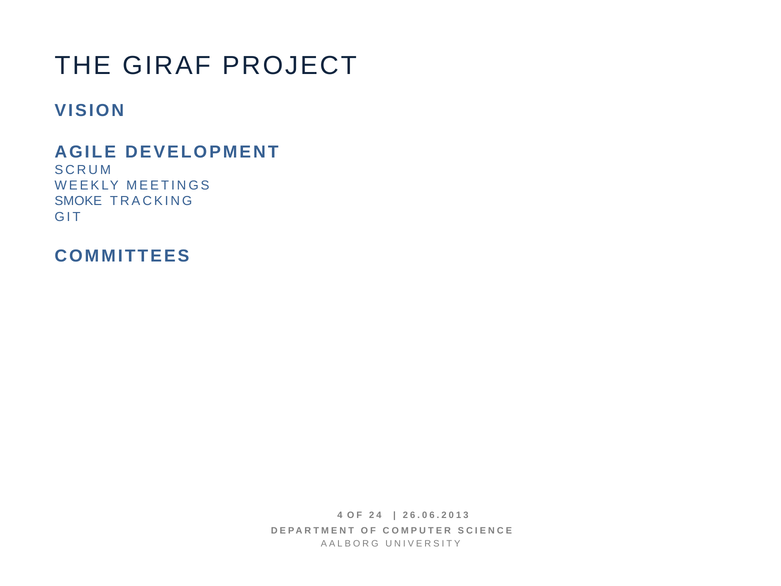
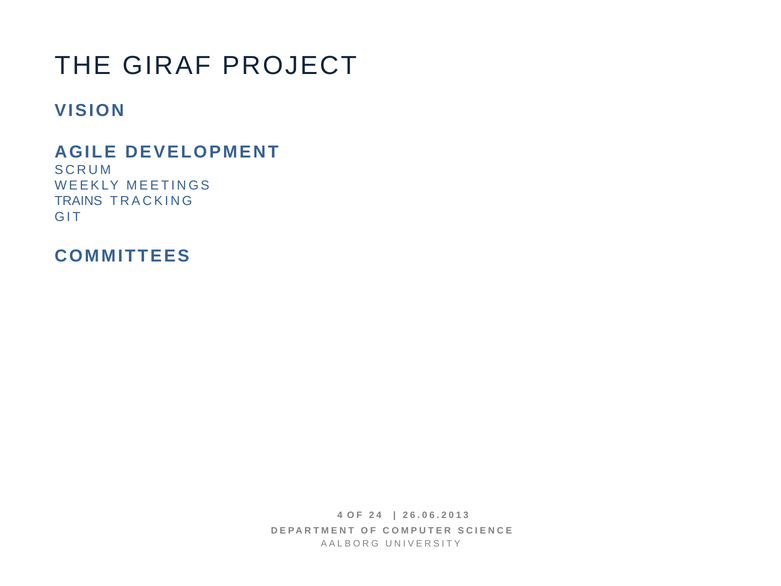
SMOKE: SMOKE -> TRAINS
